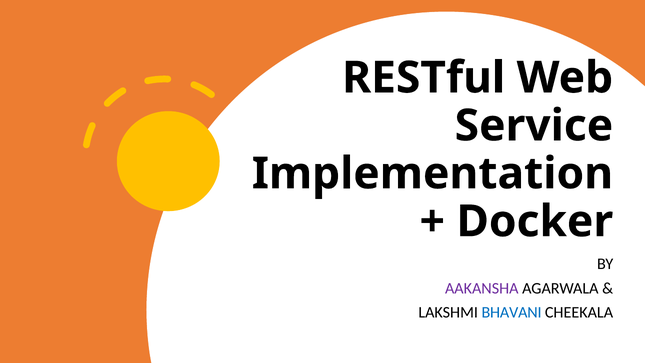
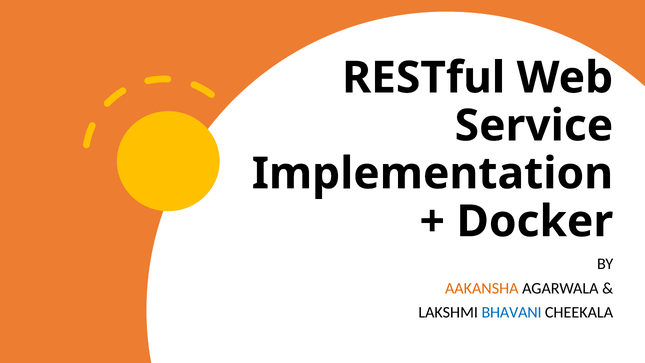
AAKANSHA colour: purple -> orange
